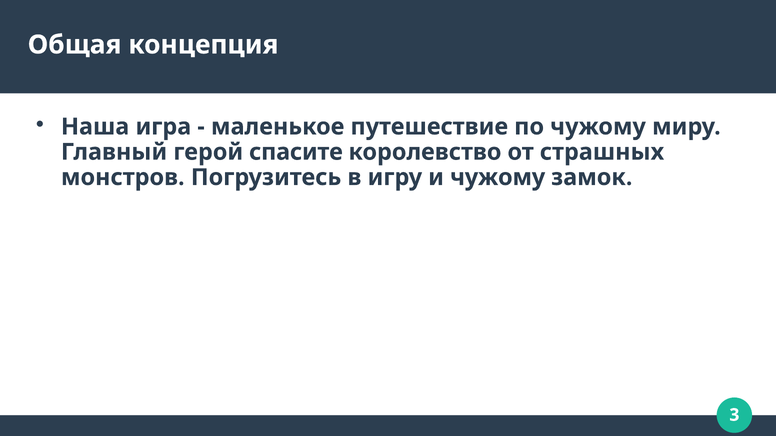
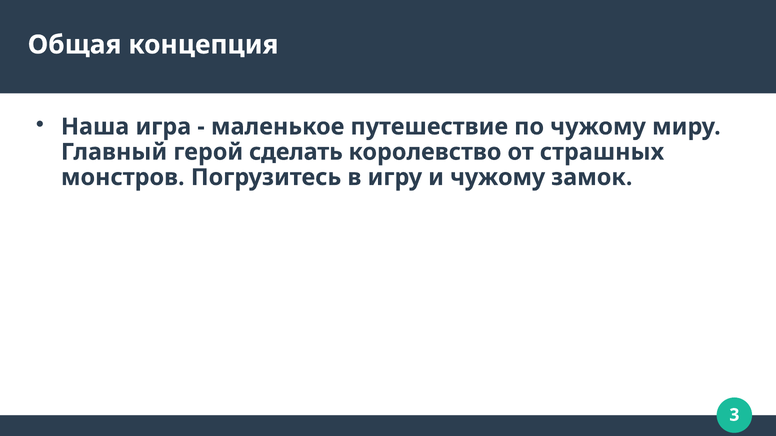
спасите: спасите -> сделать
